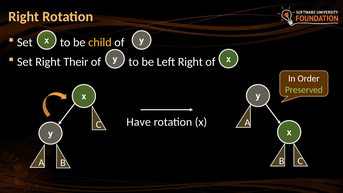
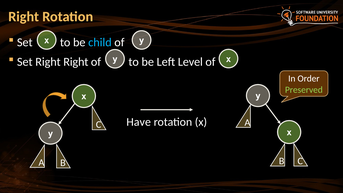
child colour: yellow -> light blue
Right Their: Their -> Right
Left Right: Right -> Level
